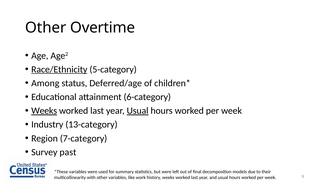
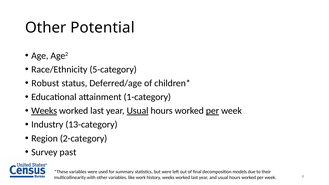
Overtime: Overtime -> Potential
Race/Ethnicity underline: present -> none
Among: Among -> Robust
6-category: 6-category -> 1-category
per at (212, 111) underline: none -> present
7-category: 7-category -> 2-category
